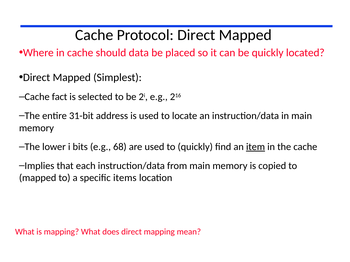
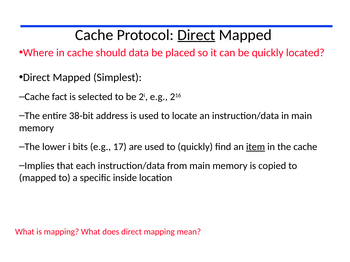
Direct at (196, 35) underline: none -> present
31-bit: 31-bit -> 38-bit
68: 68 -> 17
items: items -> inside
